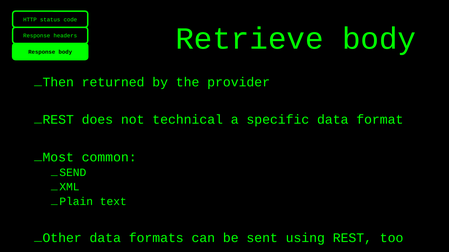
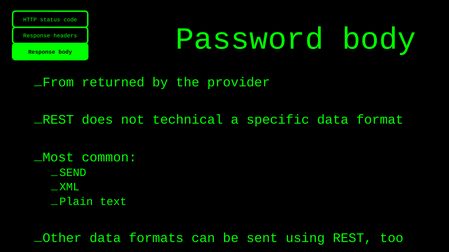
Retrieve: Retrieve -> Password
Then: Then -> From
